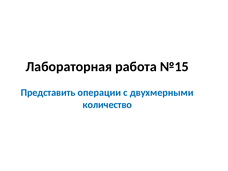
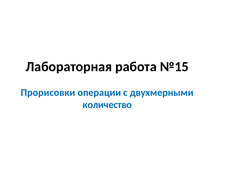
Представить: Представить -> Прорисовки
